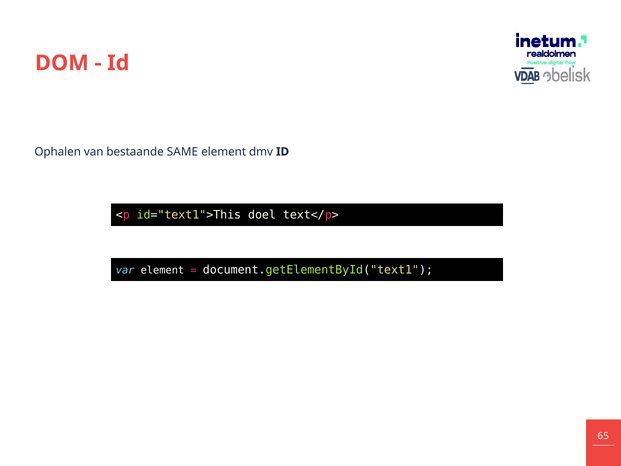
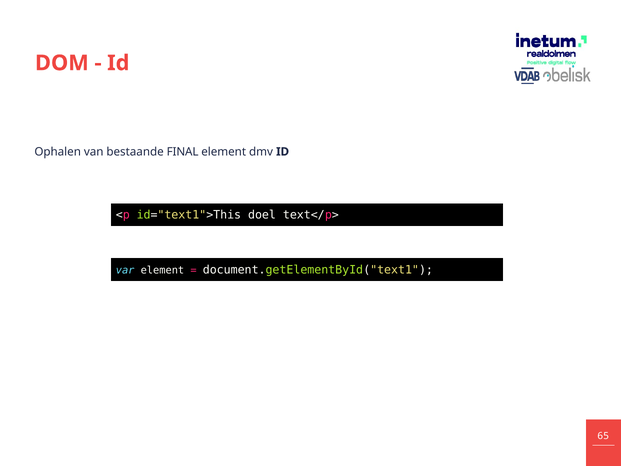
SAME: SAME -> FINAL
